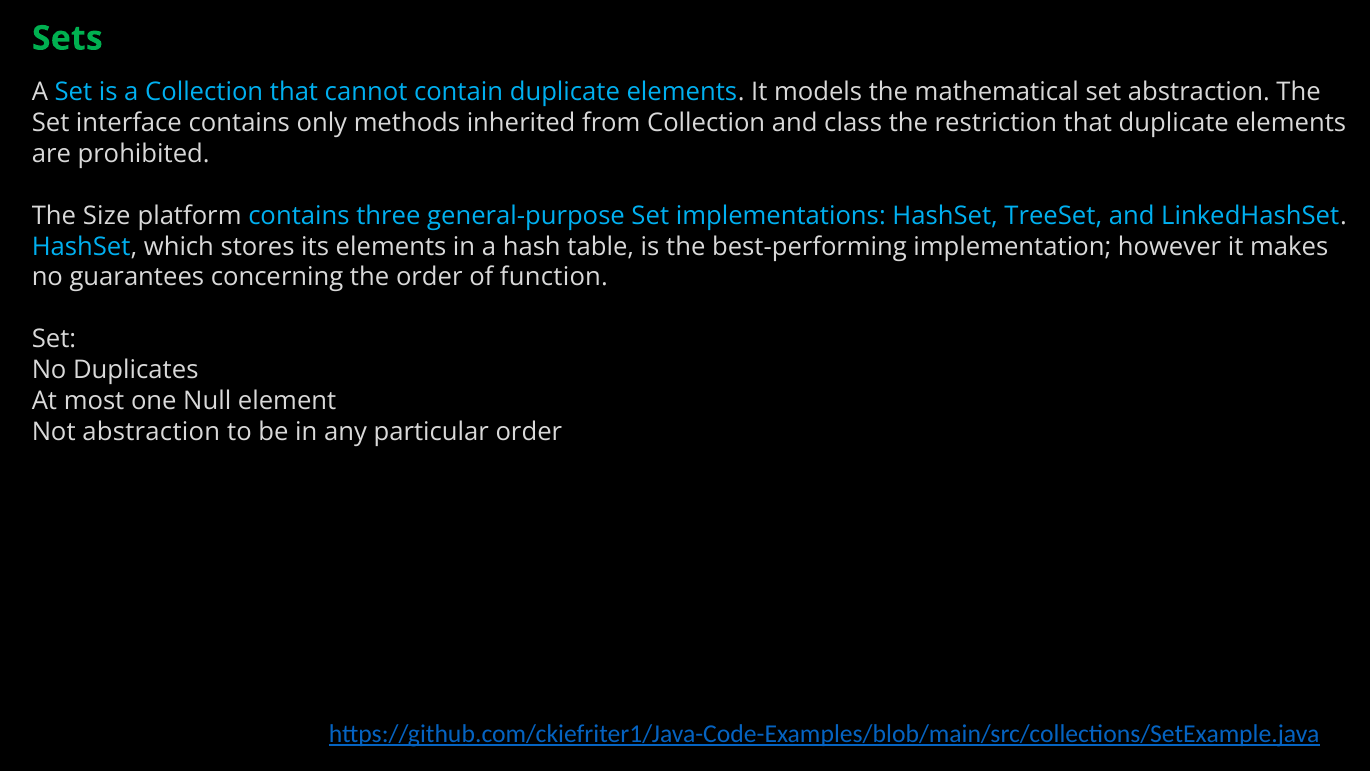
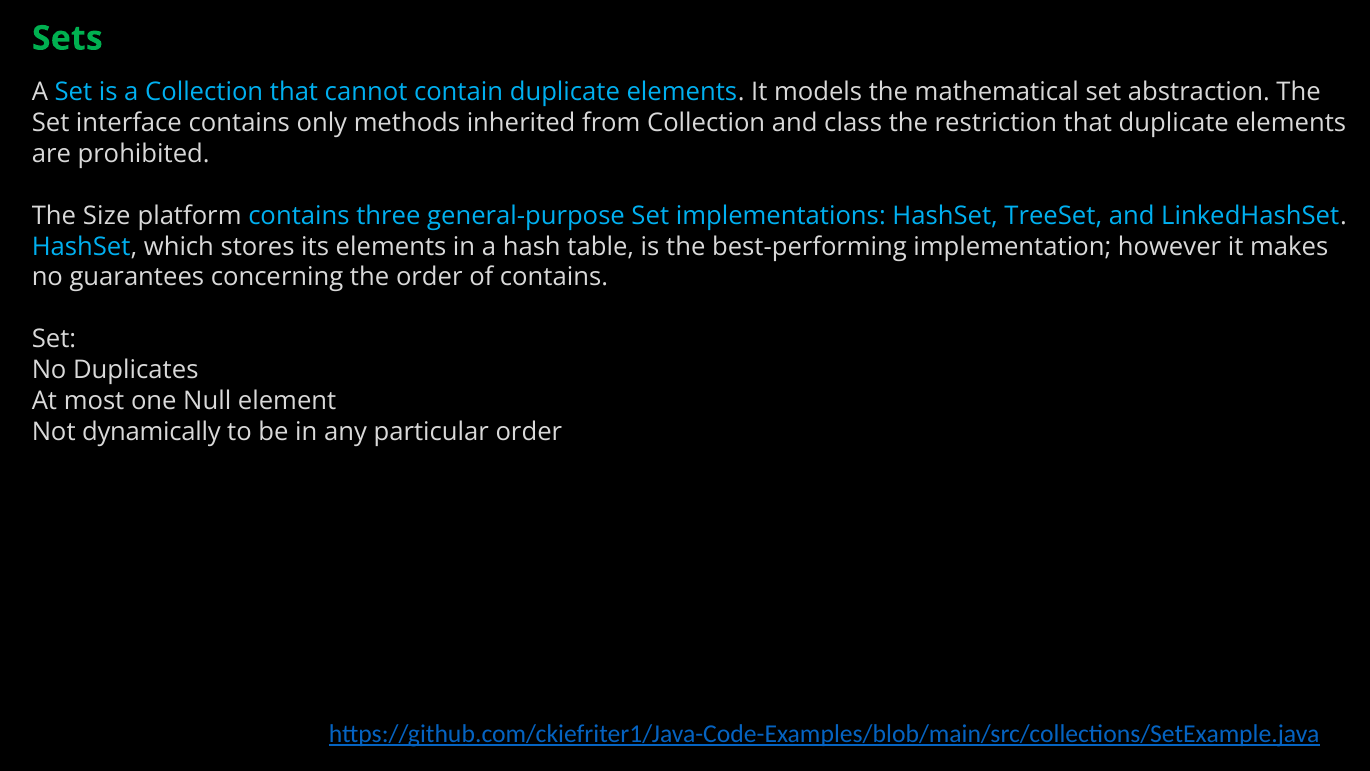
of function: function -> contains
Not abstraction: abstraction -> dynamically
